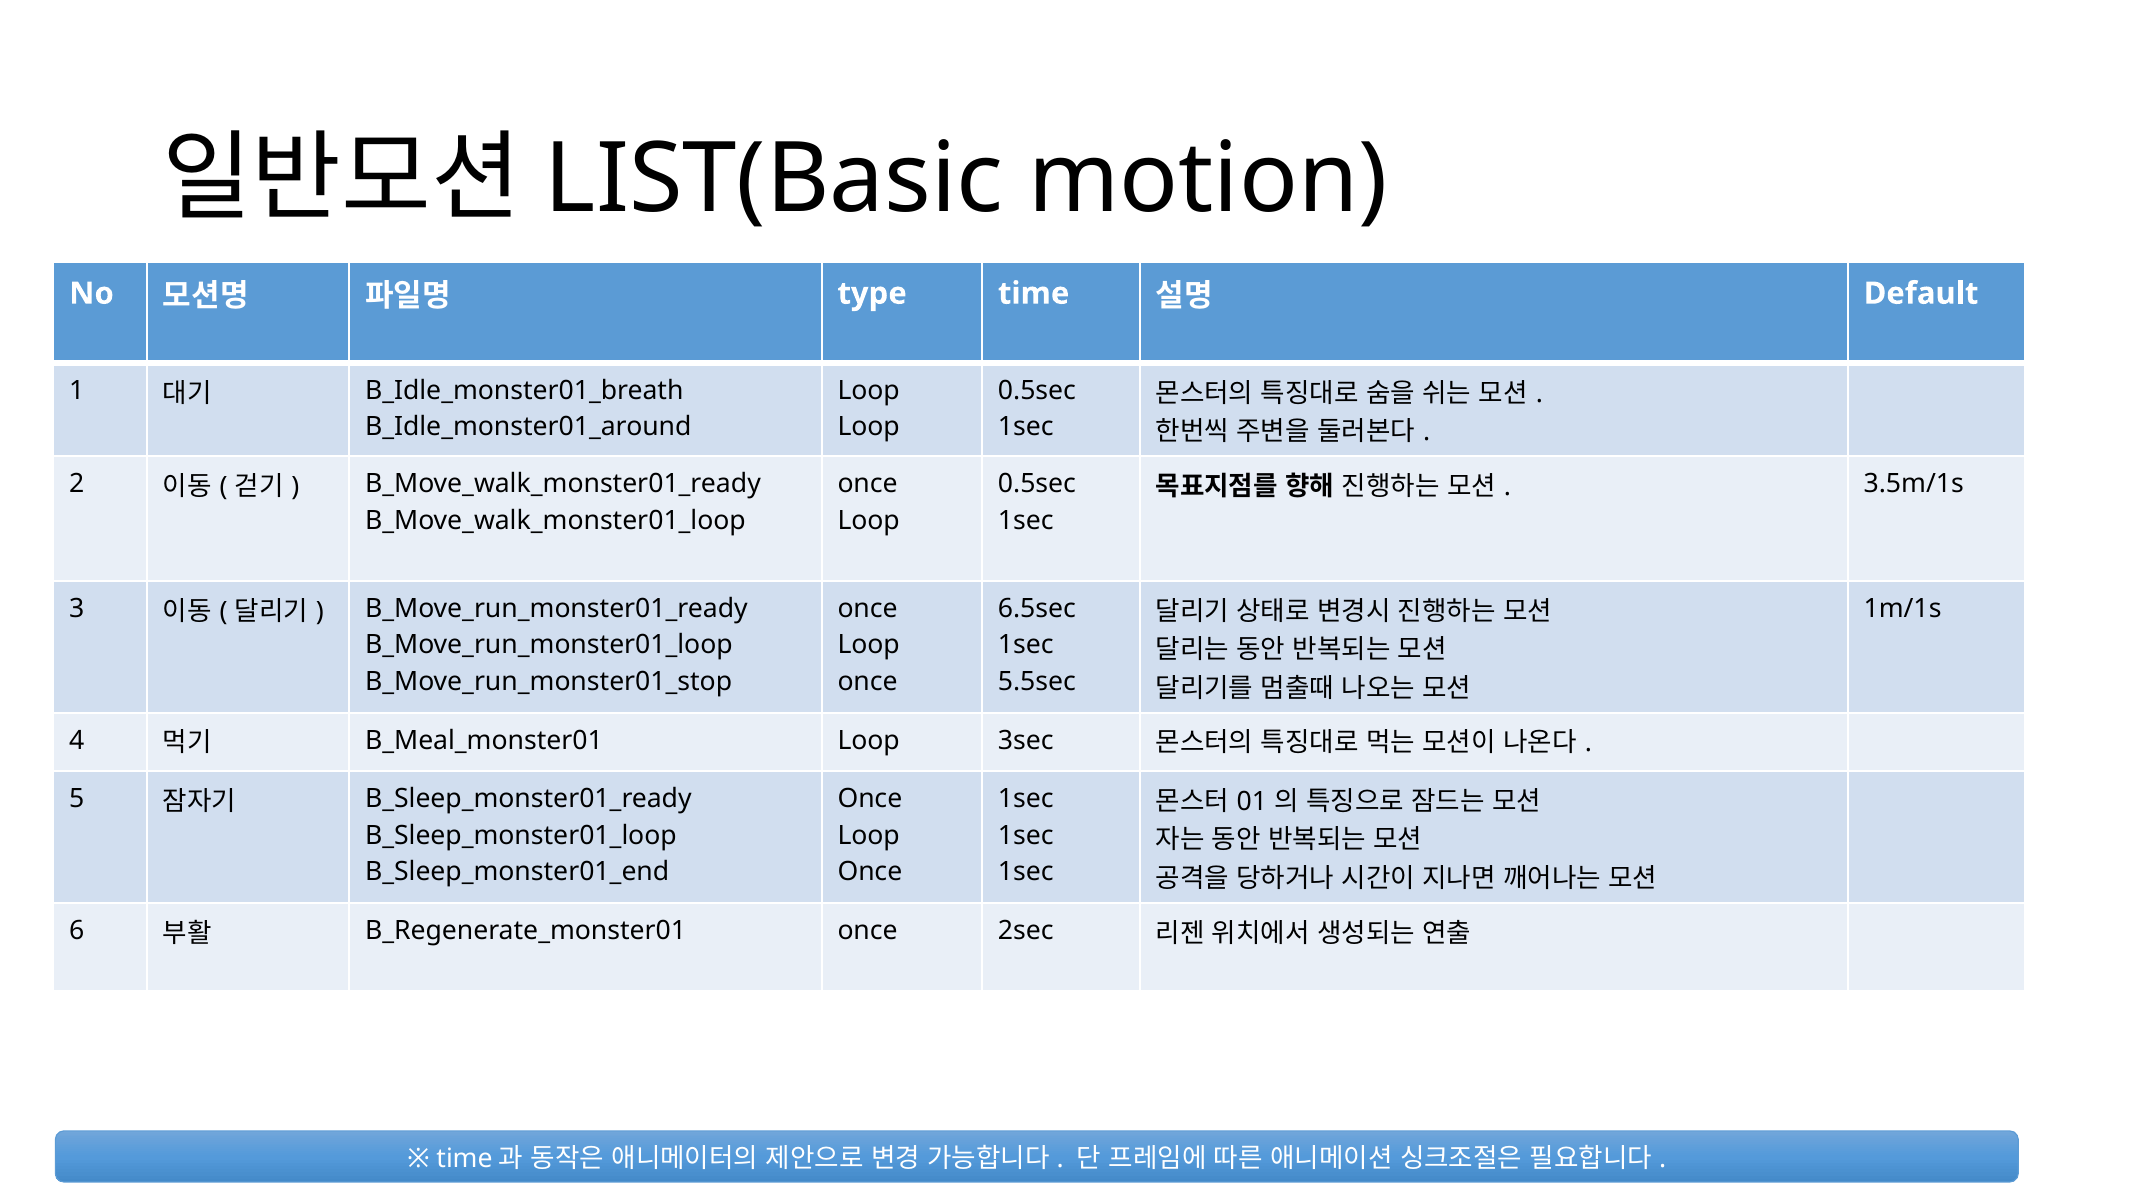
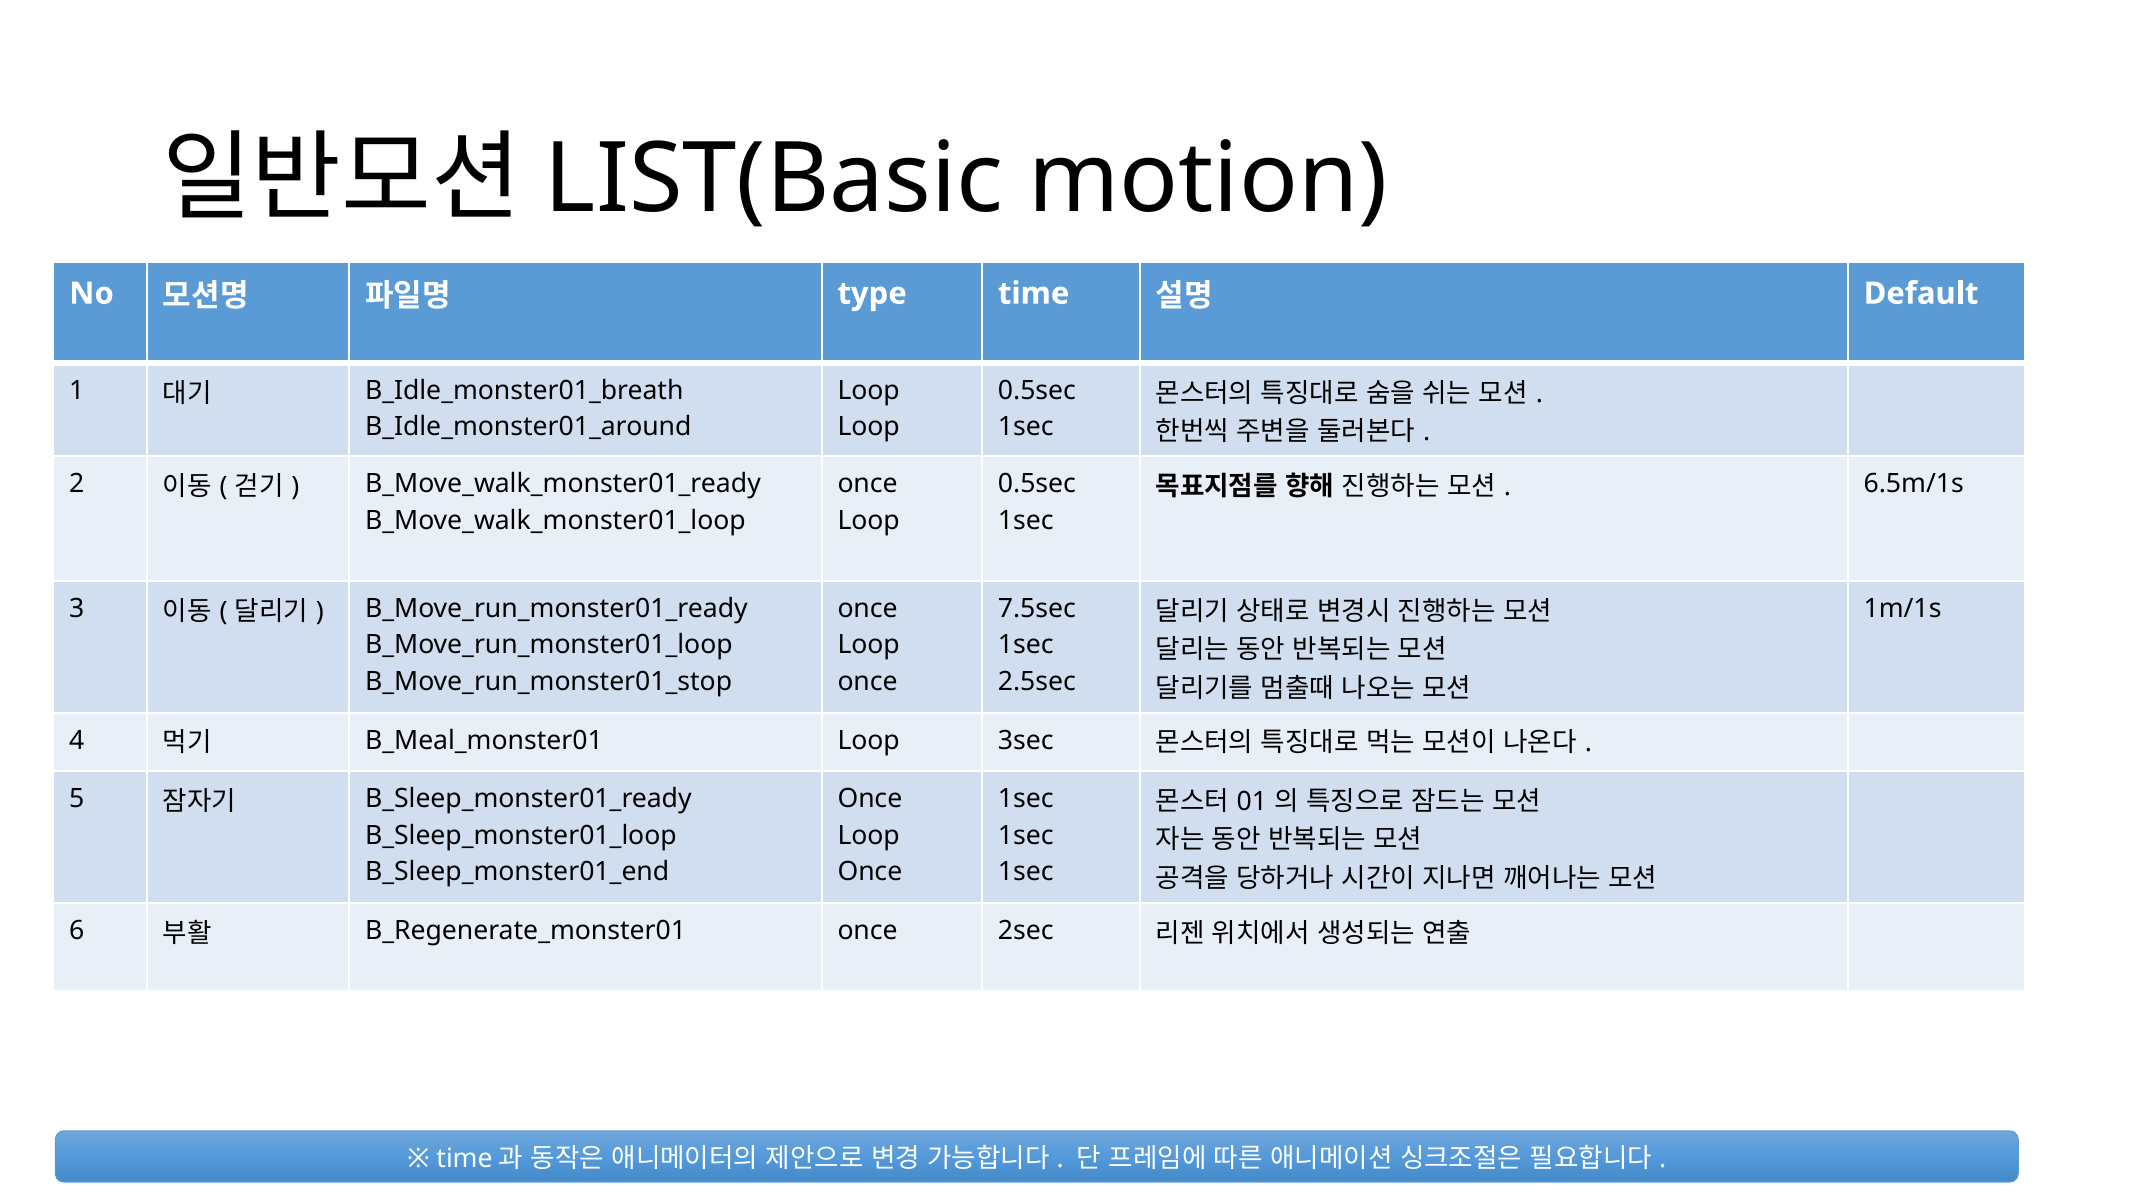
3.5m/1s: 3.5m/1s -> 6.5m/1s
6.5sec: 6.5sec -> 7.5sec
5.5sec: 5.5sec -> 2.5sec
